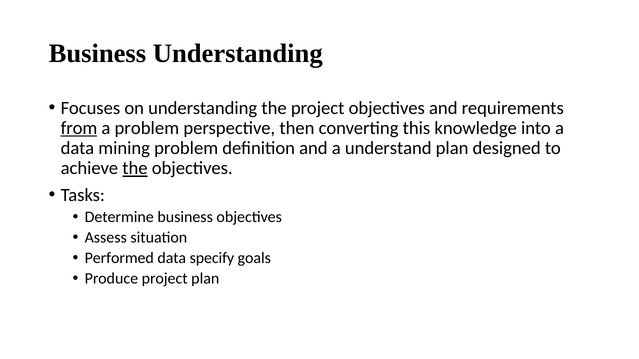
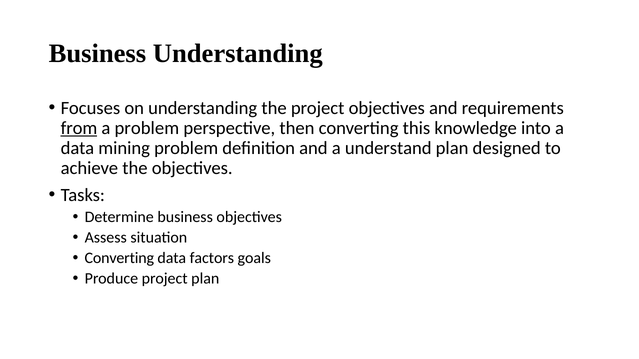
the at (135, 168) underline: present -> none
Performed at (119, 258): Performed -> Converting
specify: specify -> factors
